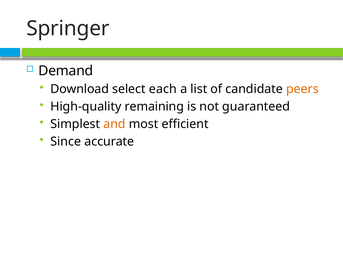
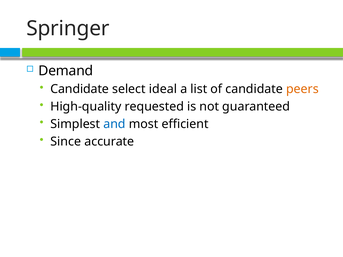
Download at (80, 89): Download -> Candidate
each: each -> ideal
remaining: remaining -> requested
and colour: orange -> blue
